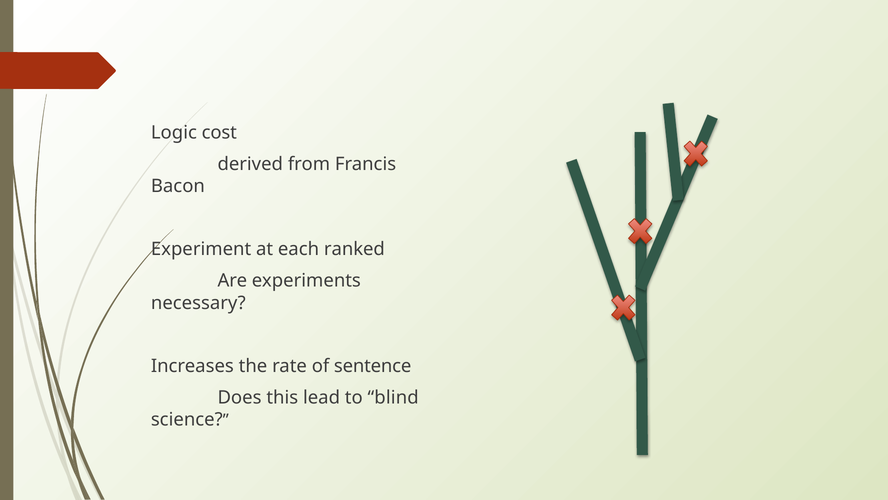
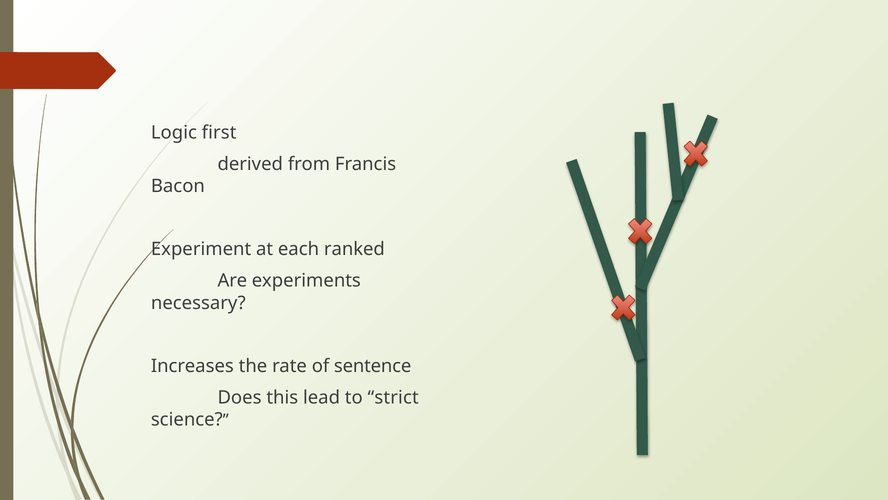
cost: cost -> first
blind: blind -> strict
